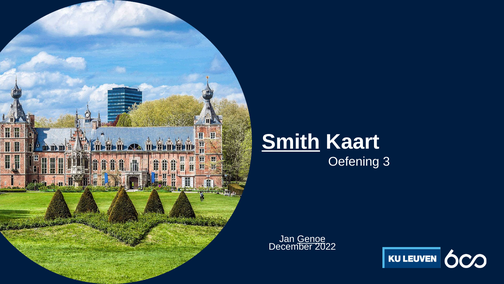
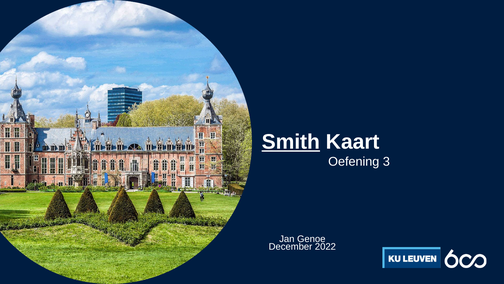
Genoe underline: present -> none
